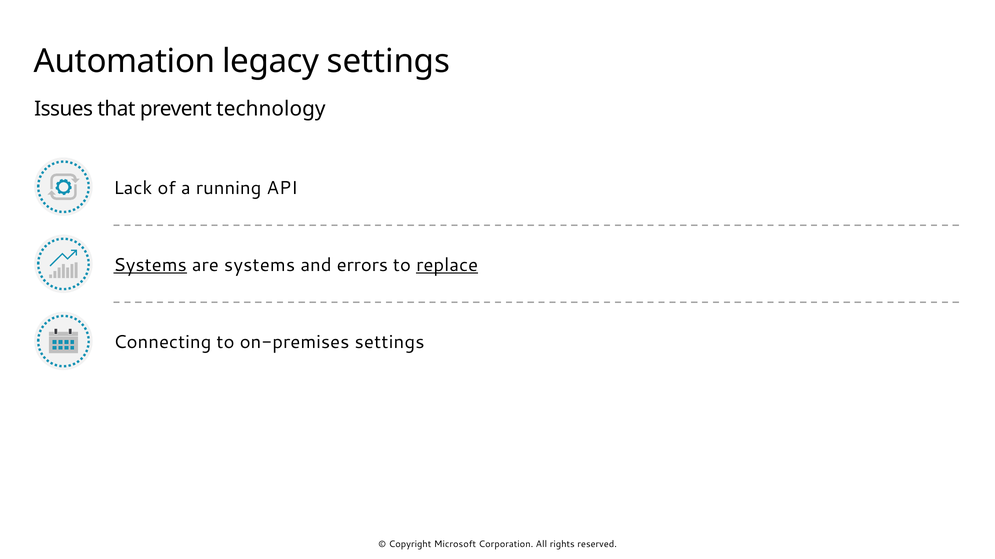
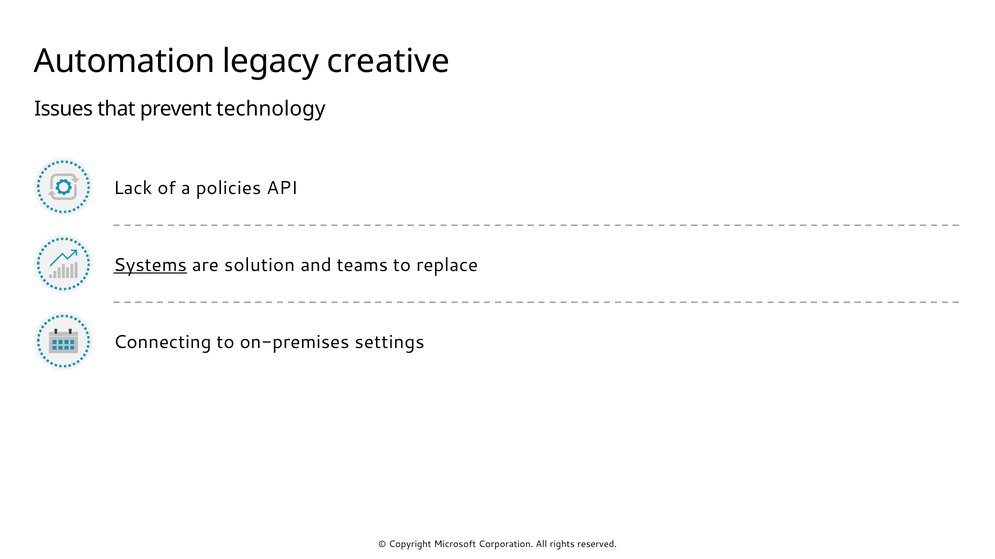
legacy settings: settings -> creative
running: running -> policies
are systems: systems -> solution
errors: errors -> teams
replace underline: present -> none
